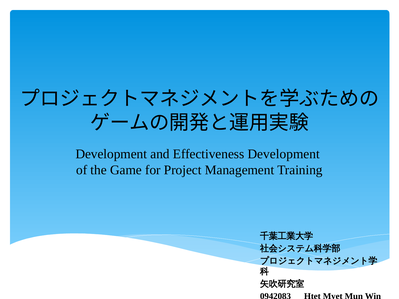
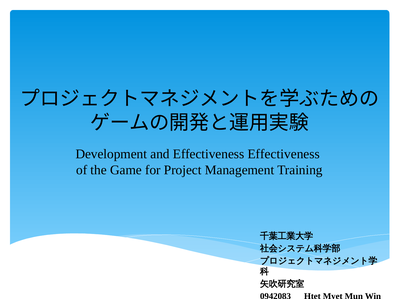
Effectiveness Development: Development -> Effectiveness
